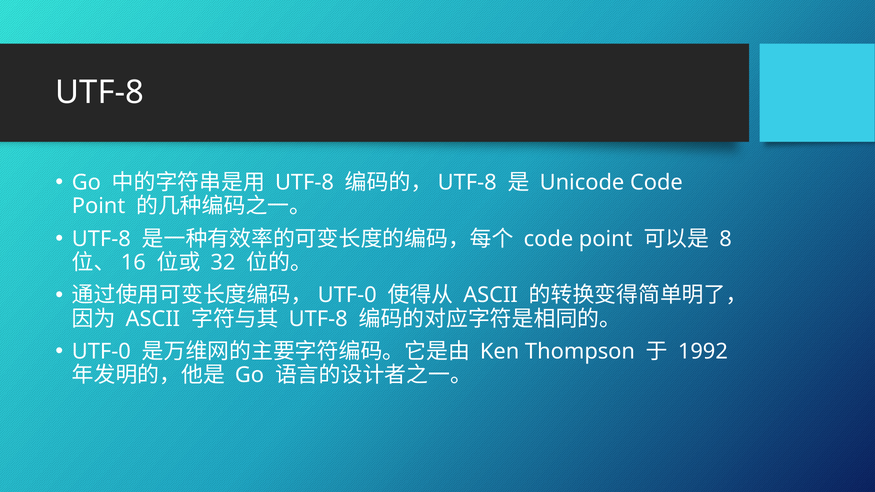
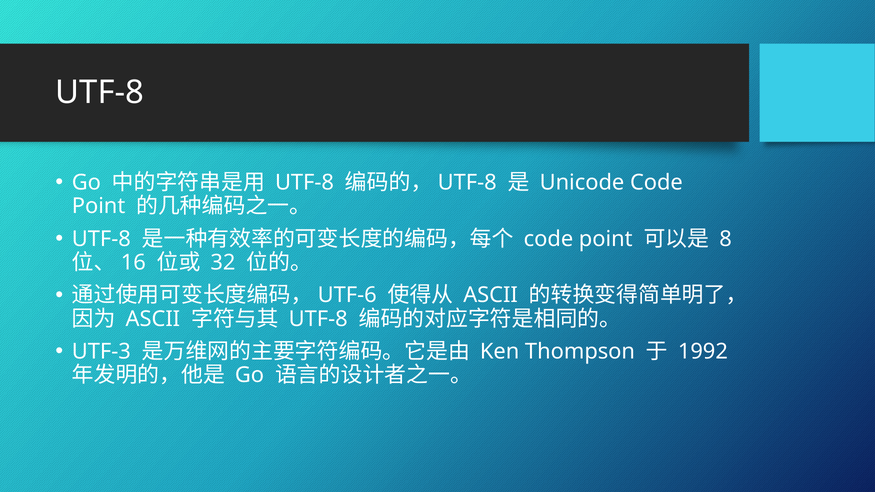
UTF-0 at (347, 295): UTF-0 -> UTF-6
UTF-0 at (101, 352): UTF-0 -> UTF-3
